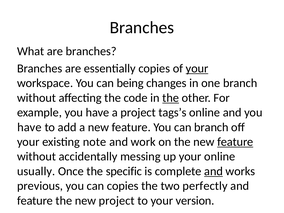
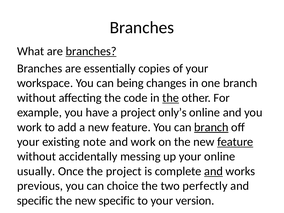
branches at (91, 51) underline: none -> present
your at (197, 68) underline: present -> none
tags’s: tags’s -> only’s
have at (29, 127): have -> work
branch at (211, 127) underline: none -> present
the specific: specific -> project
can copies: copies -> choice
feature at (35, 201): feature -> specific
new project: project -> specific
